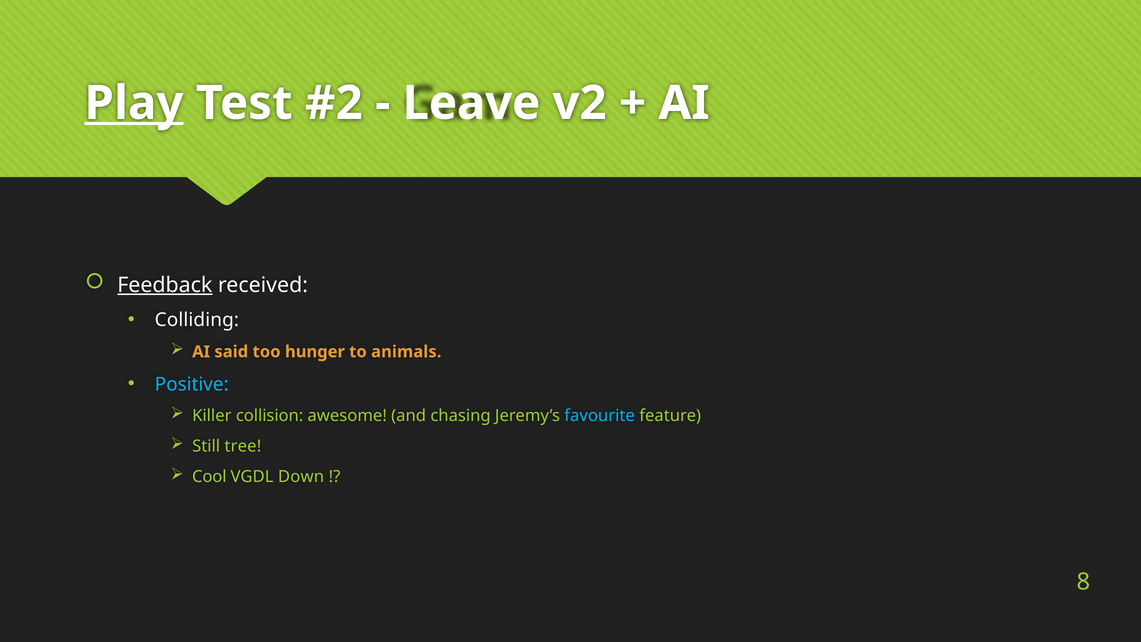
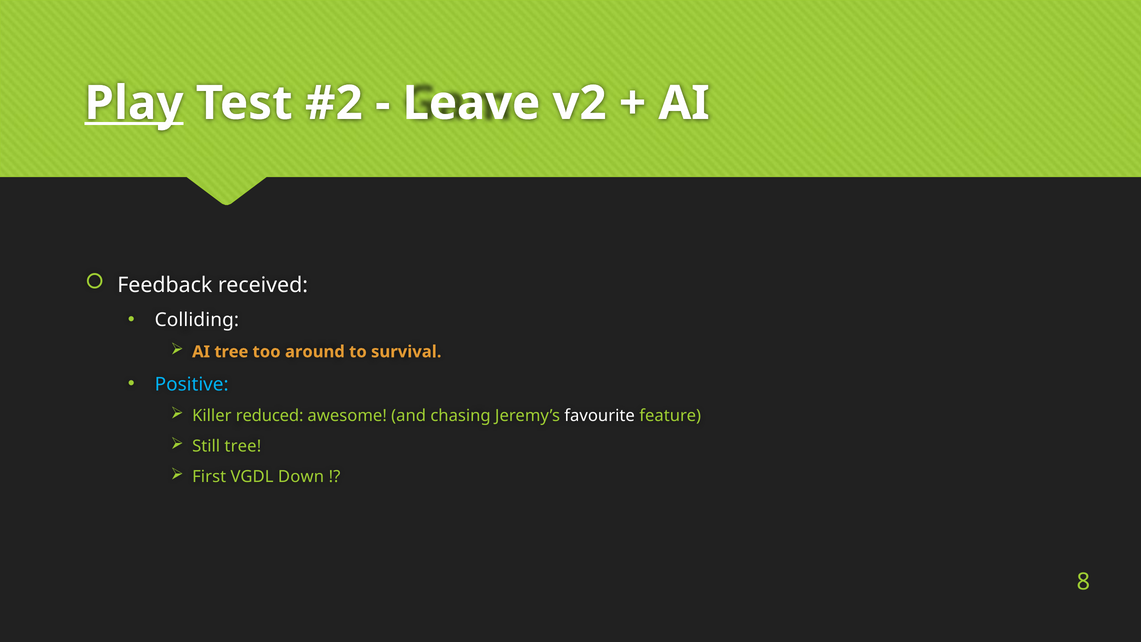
Feedback underline: present -> none
AI said: said -> tree
hunger: hunger -> around
animals: animals -> survival
collision: collision -> reduced
favourite colour: light blue -> white
Cool: Cool -> First
